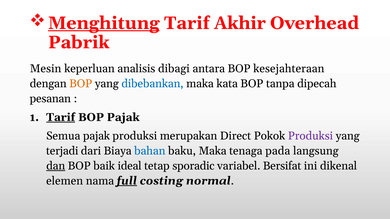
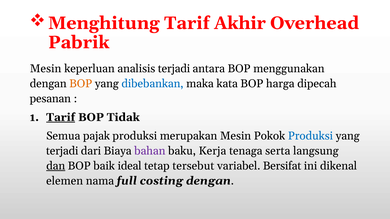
Menghitung underline: present -> none
analisis dibagi: dibagi -> terjadi
kesejahteraan: kesejahteraan -> menggunakan
tanpa: tanpa -> harga
BOP Pajak: Pajak -> Tidak
merupakan Direct: Direct -> Mesin
Produksi at (310, 136) colour: purple -> blue
bahan colour: blue -> purple
baku Maka: Maka -> Kerja
pada: pada -> serta
sporadic: sporadic -> tersebut
full underline: present -> none
costing normal: normal -> dengan
